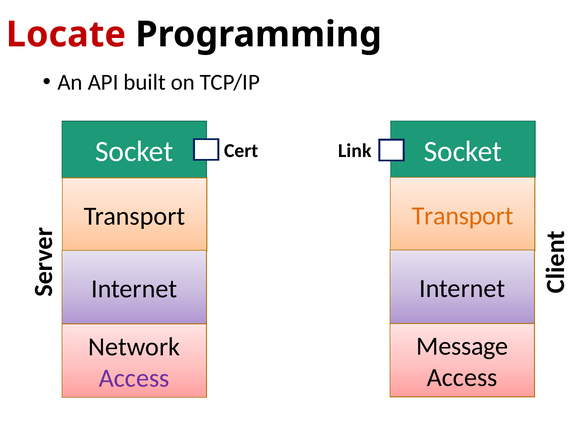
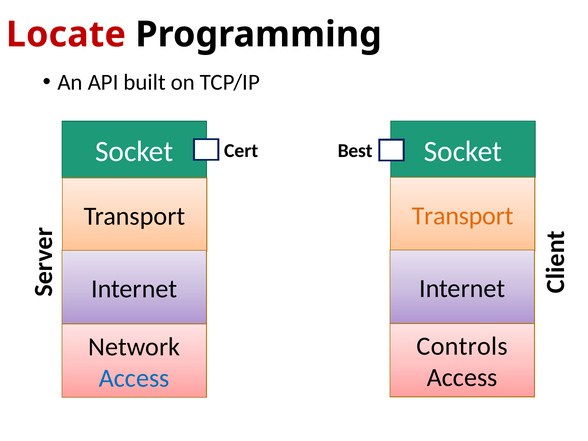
Link: Link -> Best
Message: Message -> Controls
Access at (134, 378) colour: purple -> blue
